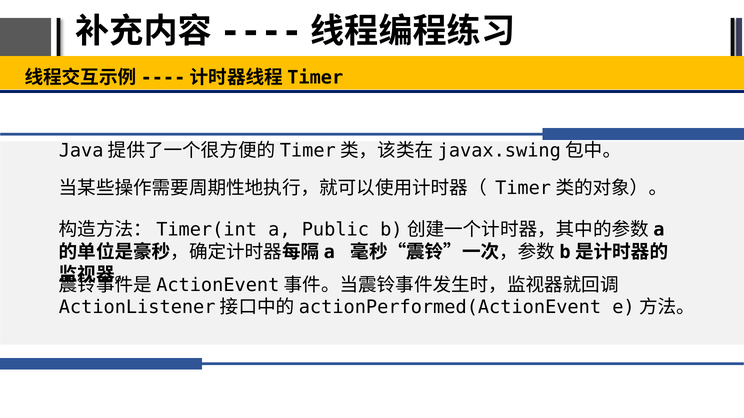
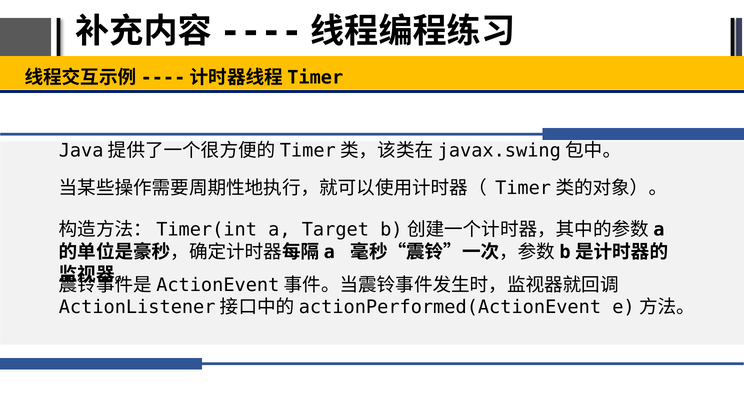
Public: Public -> Target
